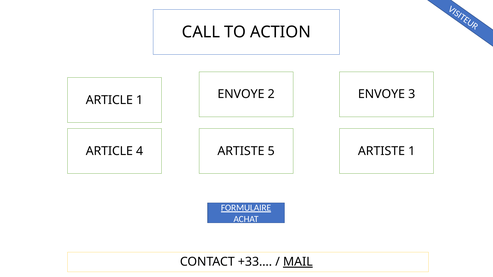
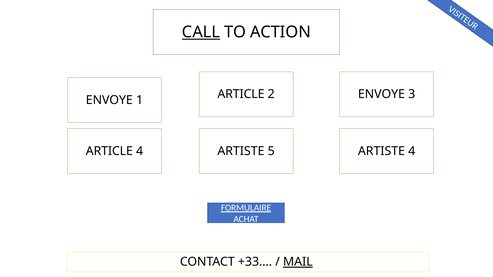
CALL underline: none -> present
ENVOYE at (241, 94): ENVOYE -> ARTICLE
ARTICLE at (109, 100): ARTICLE -> ENVOYE
ARTISTE 1: 1 -> 4
